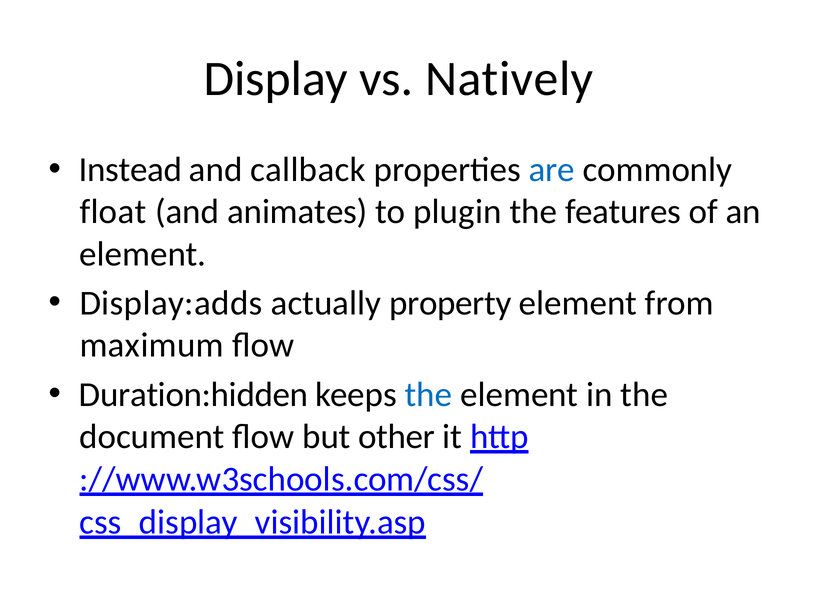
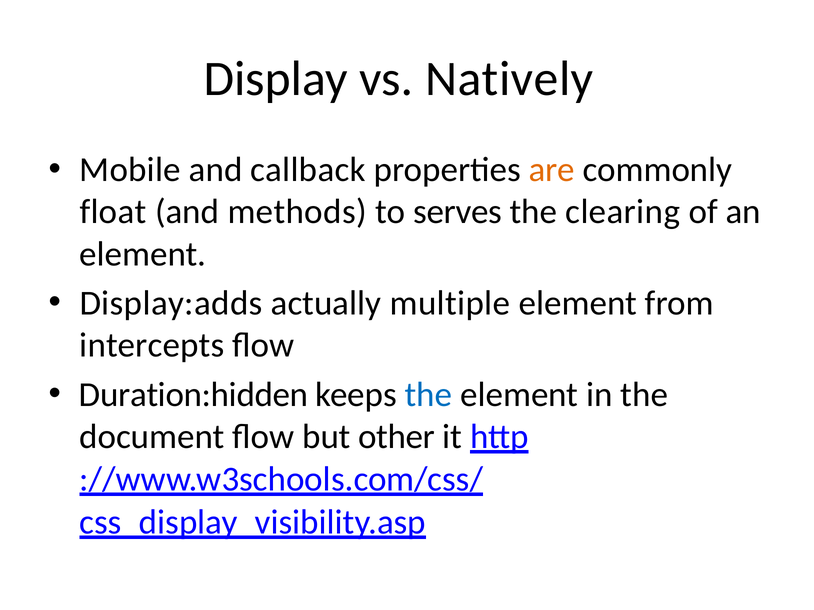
Instead: Instead -> Mobile
are colour: blue -> orange
animates: animates -> methods
plugin: plugin -> serves
features: features -> clearing
property: property -> multiple
maximum: maximum -> intercepts
